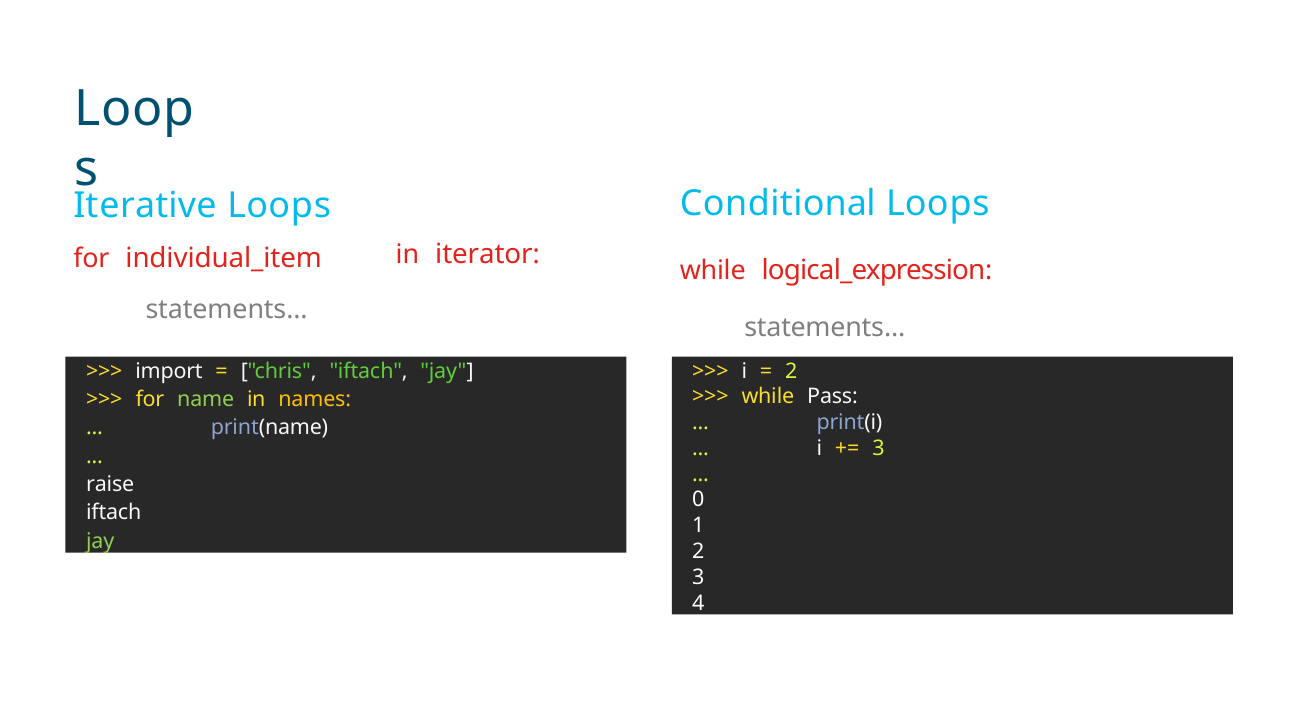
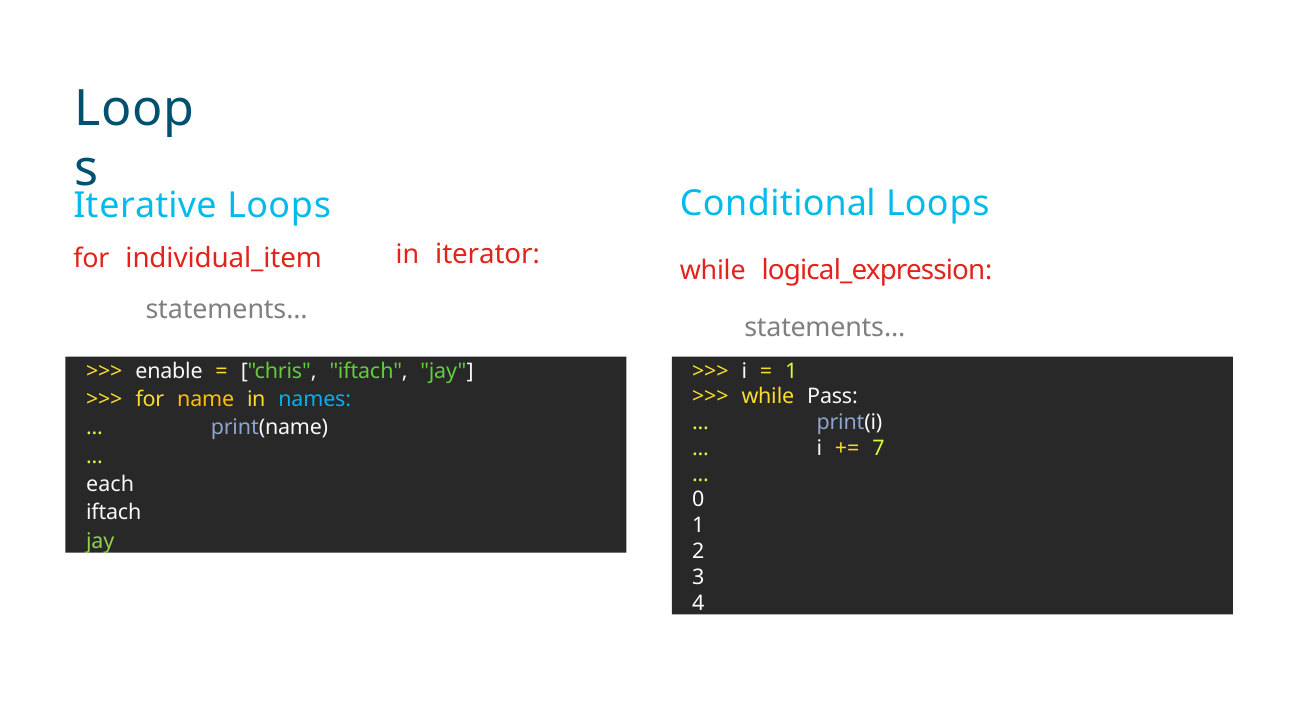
import: import -> enable
2 at (791, 371): 2 -> 1
name colour: light green -> yellow
names colour: yellow -> light blue
3 at (878, 449): 3 -> 7
raise: raise -> each
